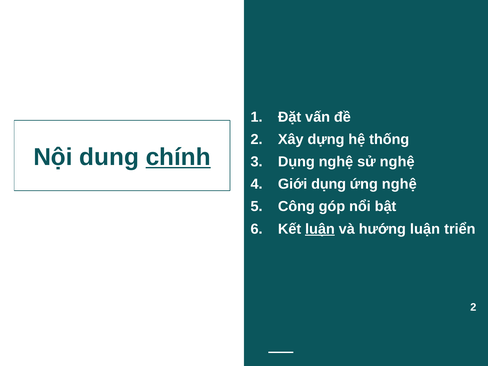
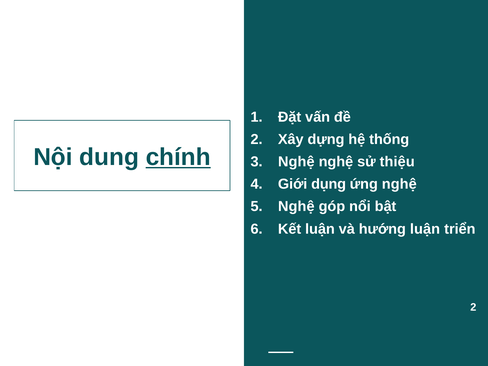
Dụng at (296, 162): Dụng -> Nghệ
sử nghệ: nghệ -> thiệu
Công at (296, 207): Công -> Nghệ
luận at (320, 229) underline: present -> none
